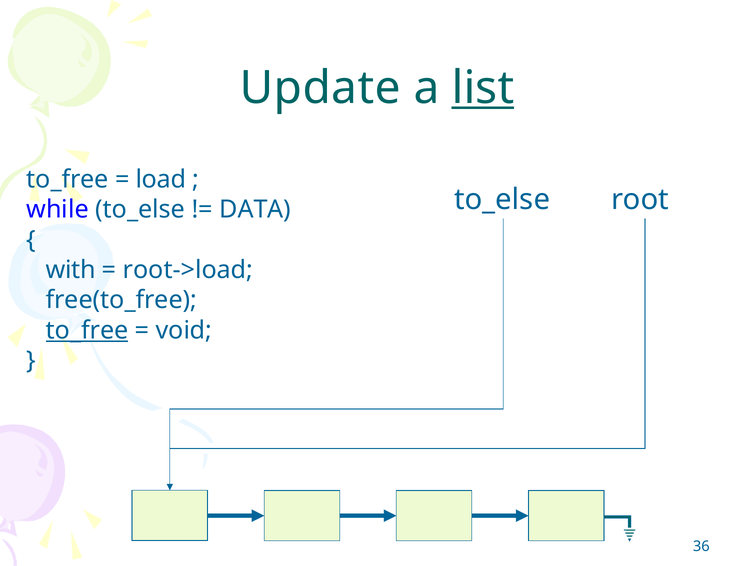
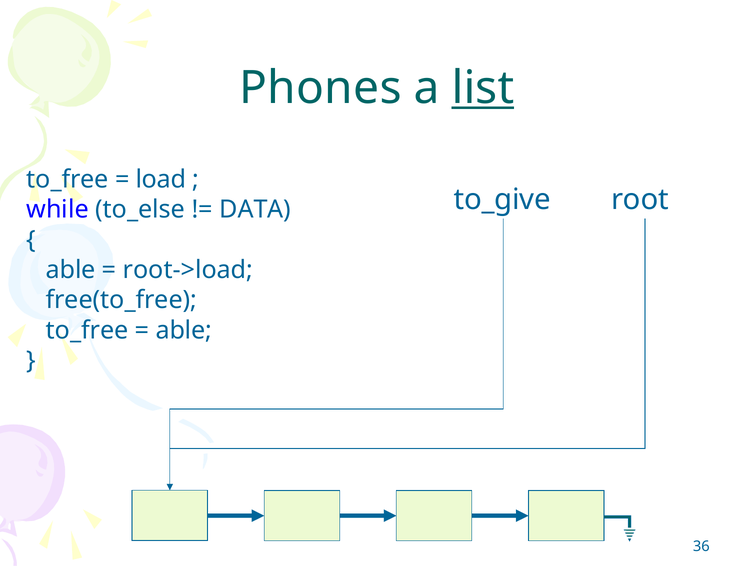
Update: Update -> Phones
to_else at (502, 200): to_else -> to_give
with at (71, 270): with -> able
to_free at (87, 330) underline: present -> none
void at (184, 330): void -> able
